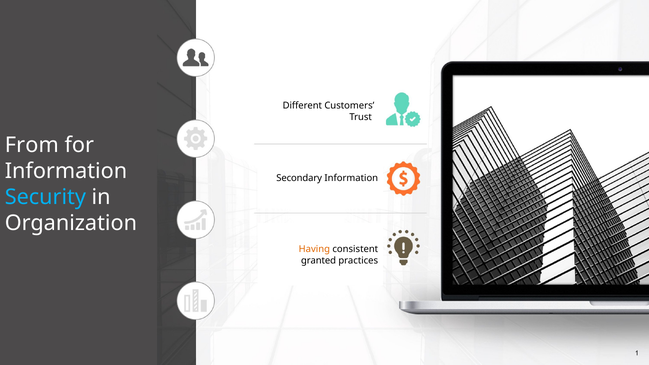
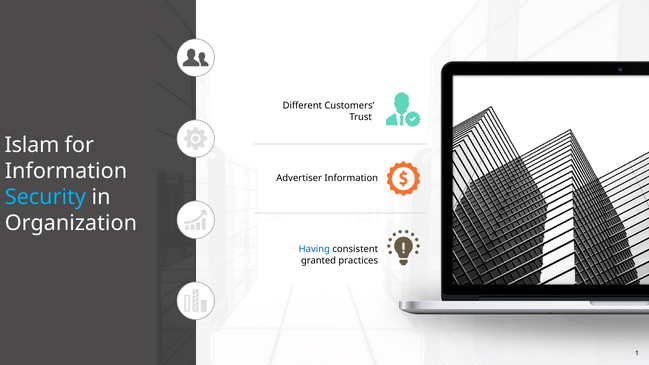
From: From -> Islam
Secondary: Secondary -> Advertiser
Having colour: orange -> blue
